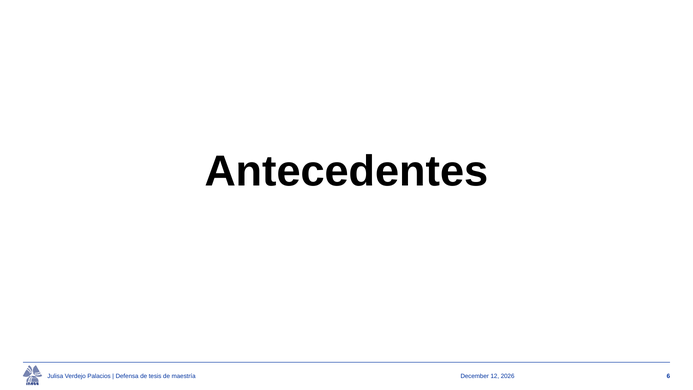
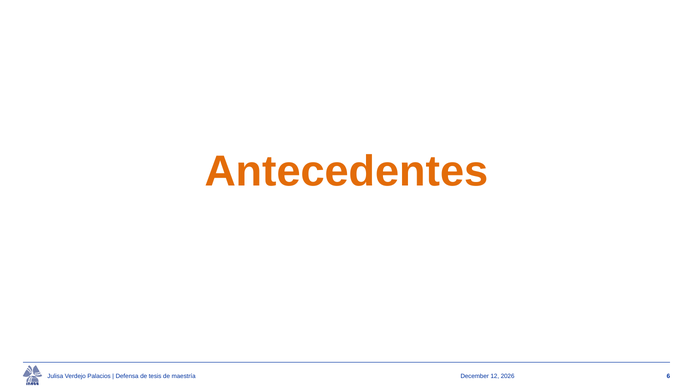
Antecedentes colour: black -> orange
